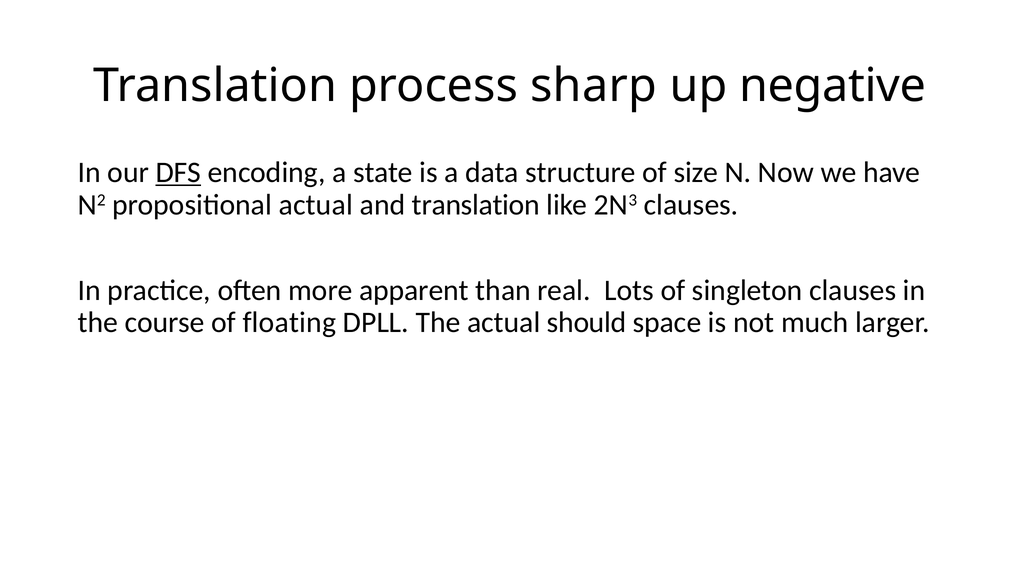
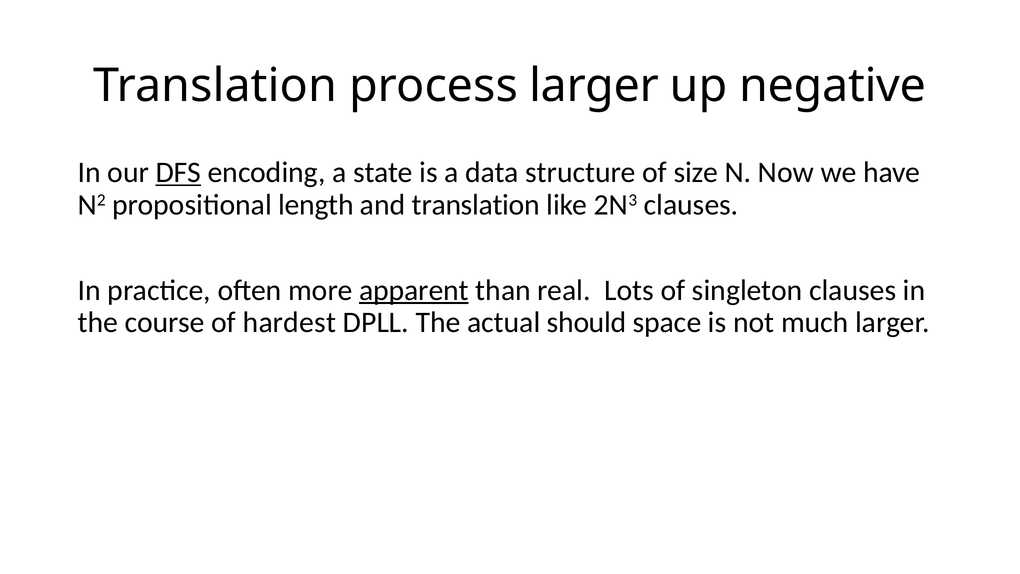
process sharp: sharp -> larger
propositional actual: actual -> length
apparent underline: none -> present
floating: floating -> hardest
